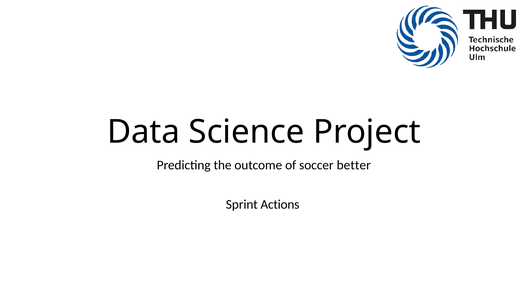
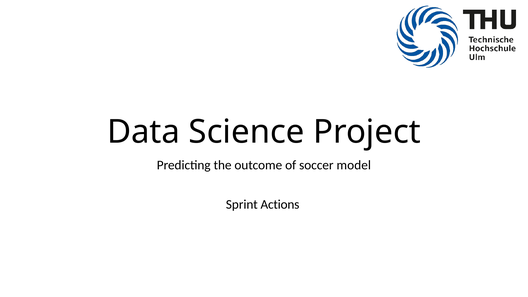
better: better -> model
